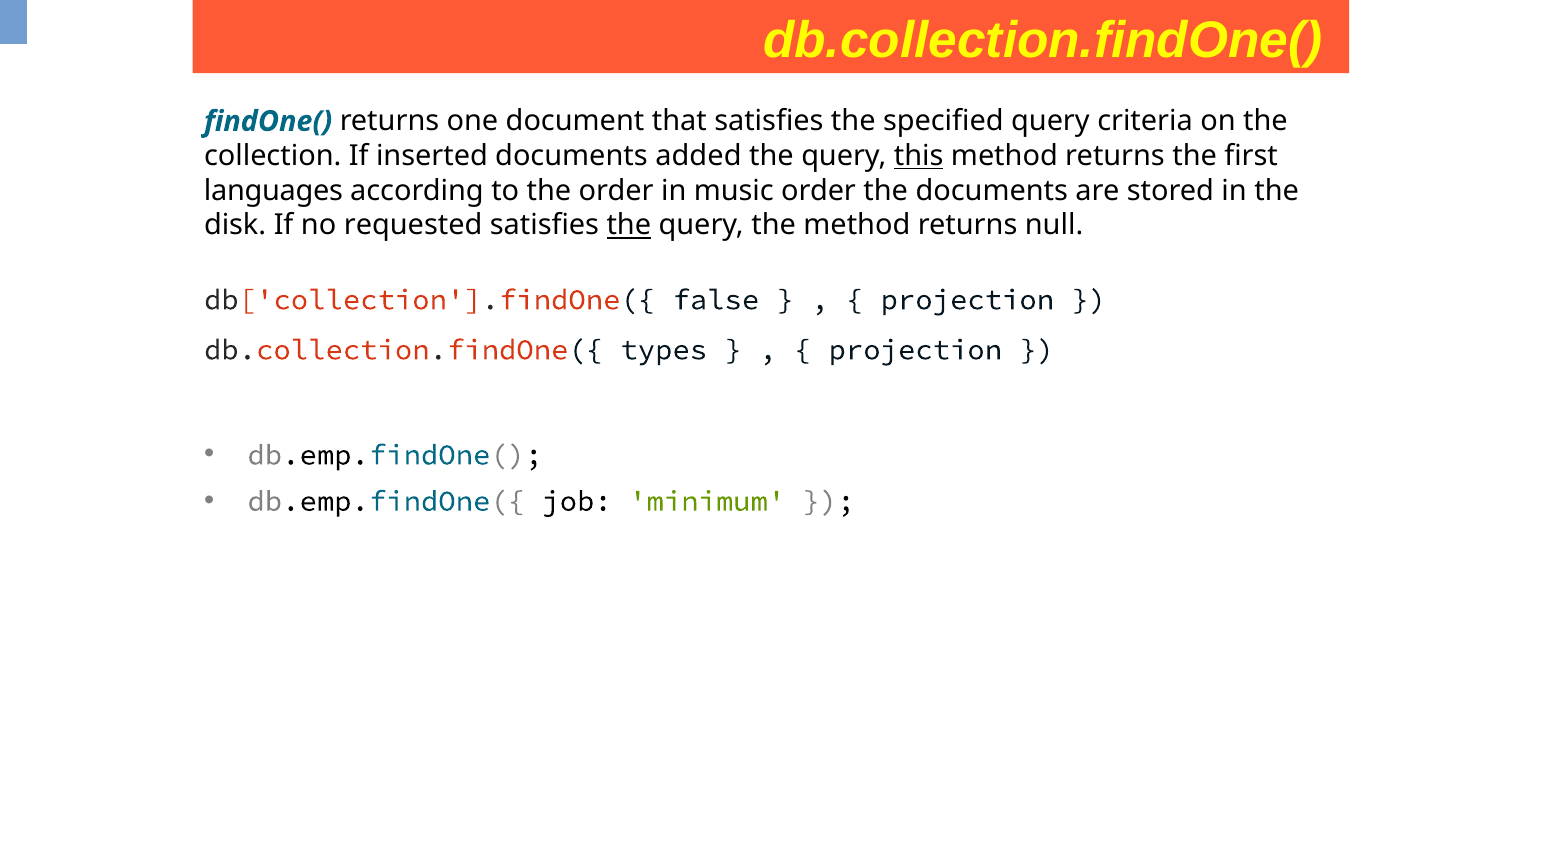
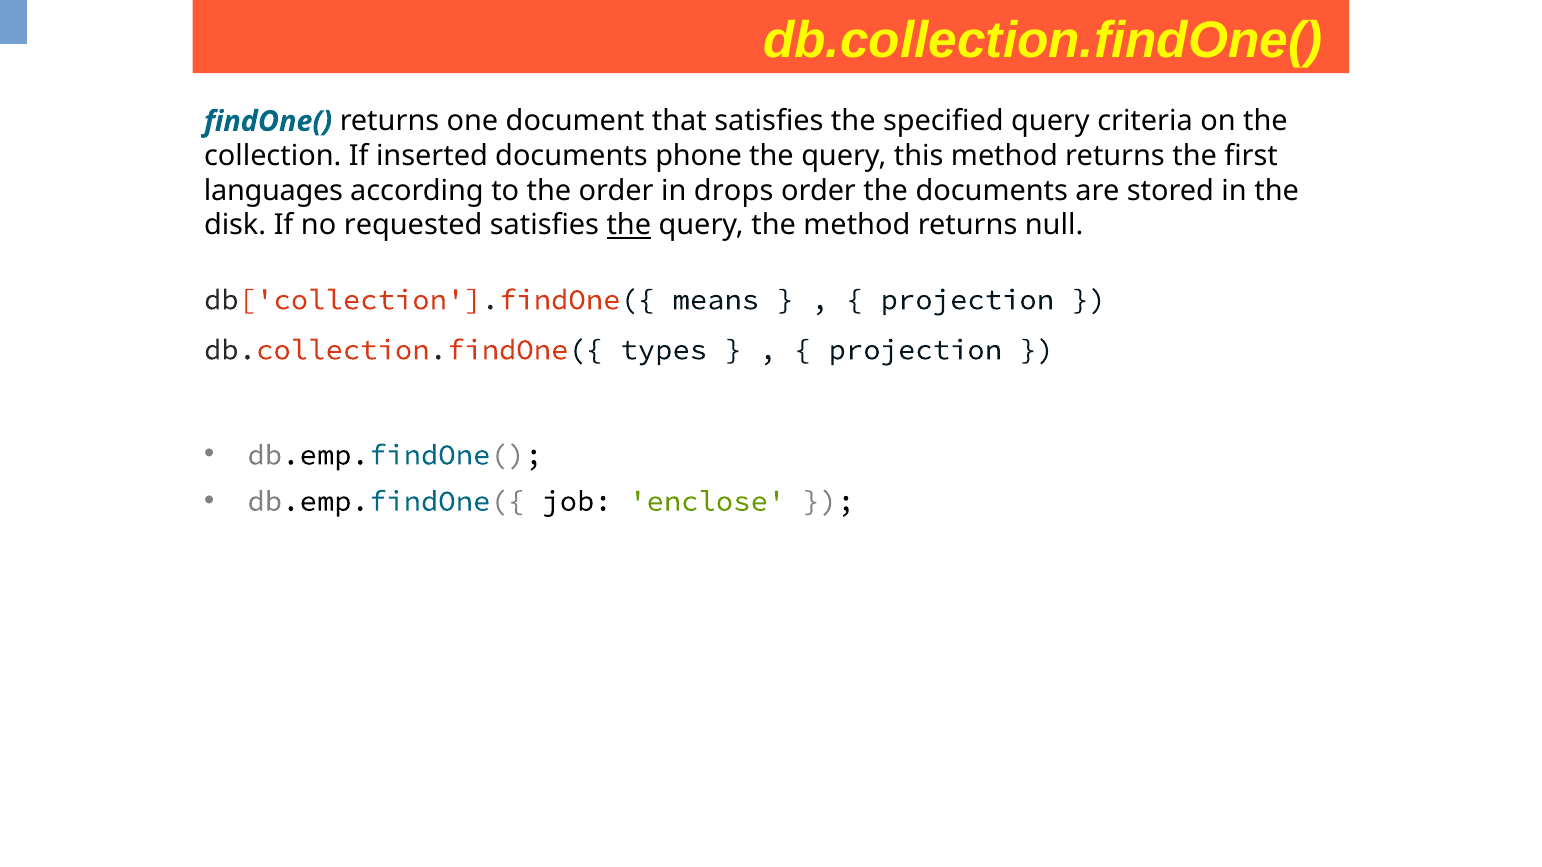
added: added -> phone
this underline: present -> none
music: music -> drops
false: false -> means
minimum: minimum -> enclose
